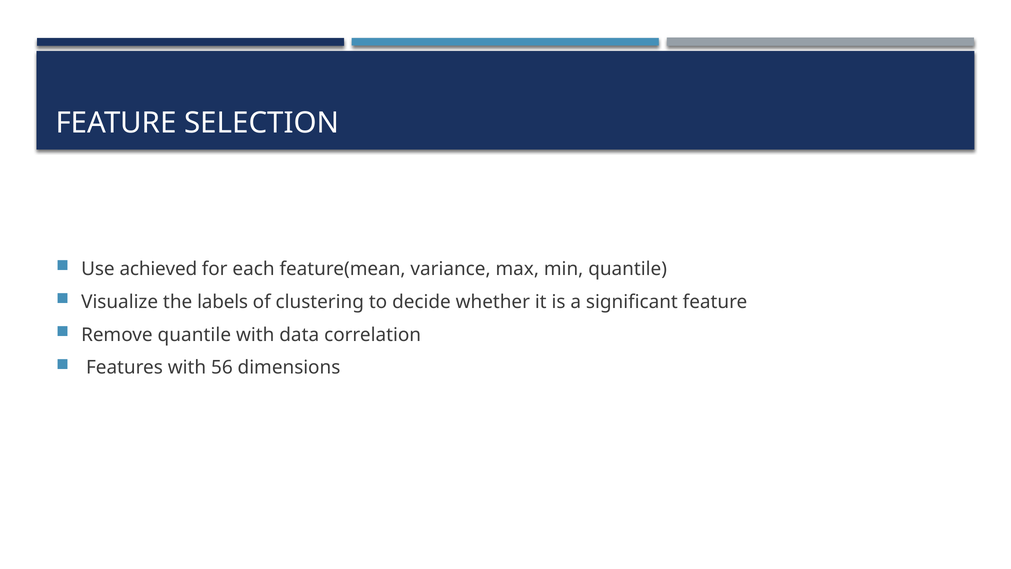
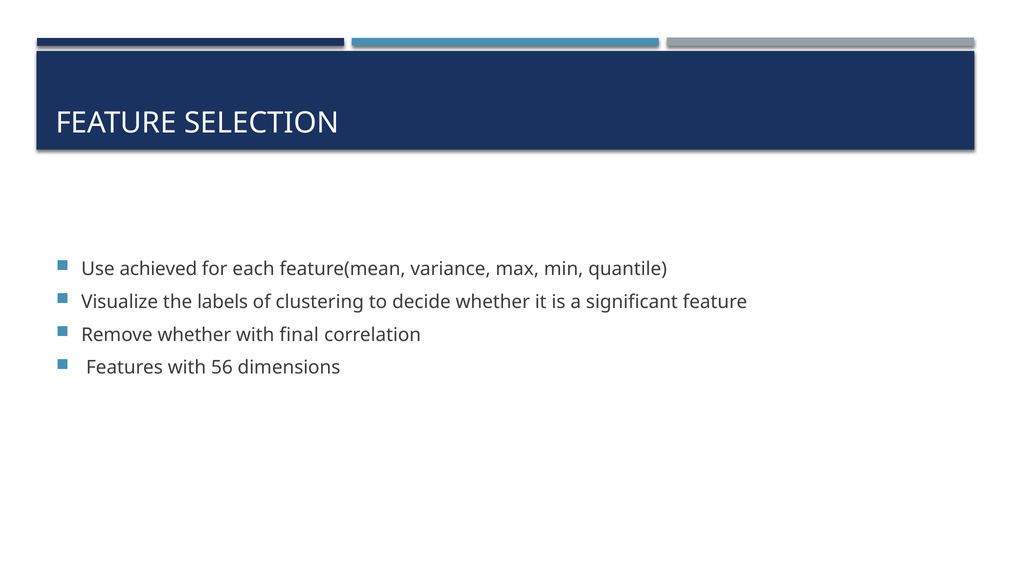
Remove quantile: quantile -> whether
data: data -> final
